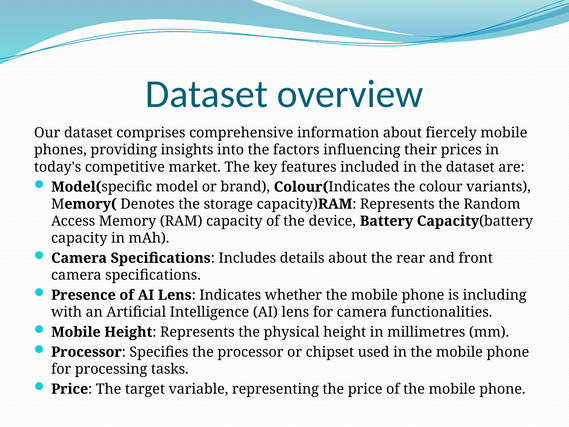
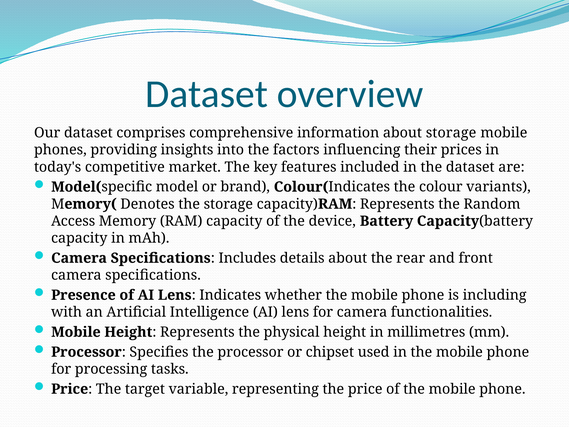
about fiercely: fiercely -> storage
